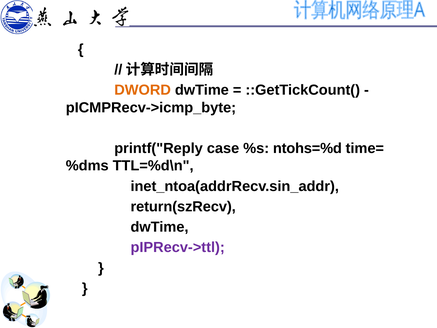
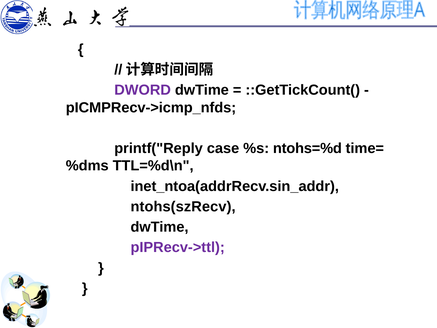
DWORD colour: orange -> purple
pICMPRecv->icmp_byte: pICMPRecv->icmp_byte -> pICMPRecv->icmp_nfds
return(szRecv: return(szRecv -> ntohs(szRecv
